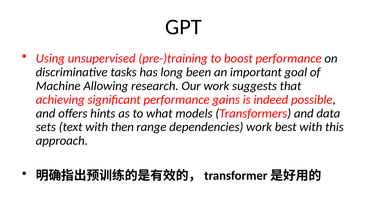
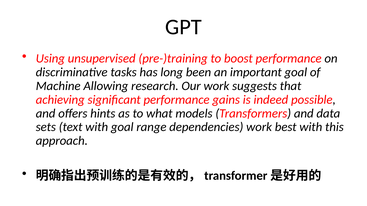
with then: then -> goal
